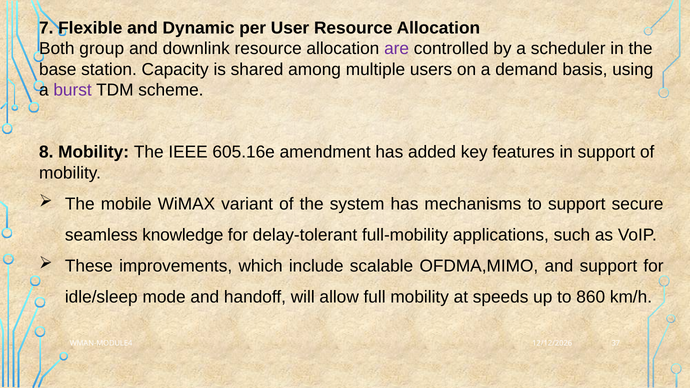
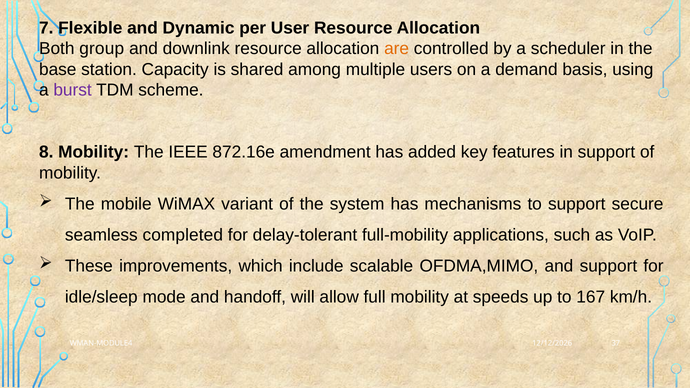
are colour: purple -> orange
605.16e: 605.16e -> 872.16e
knowledge: knowledge -> completed
860: 860 -> 167
